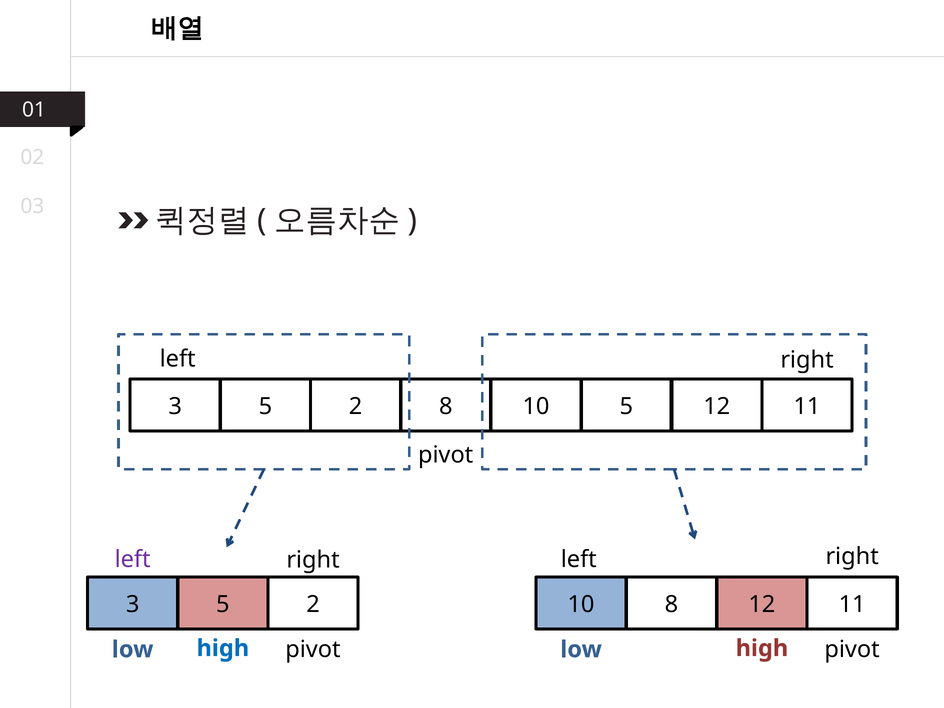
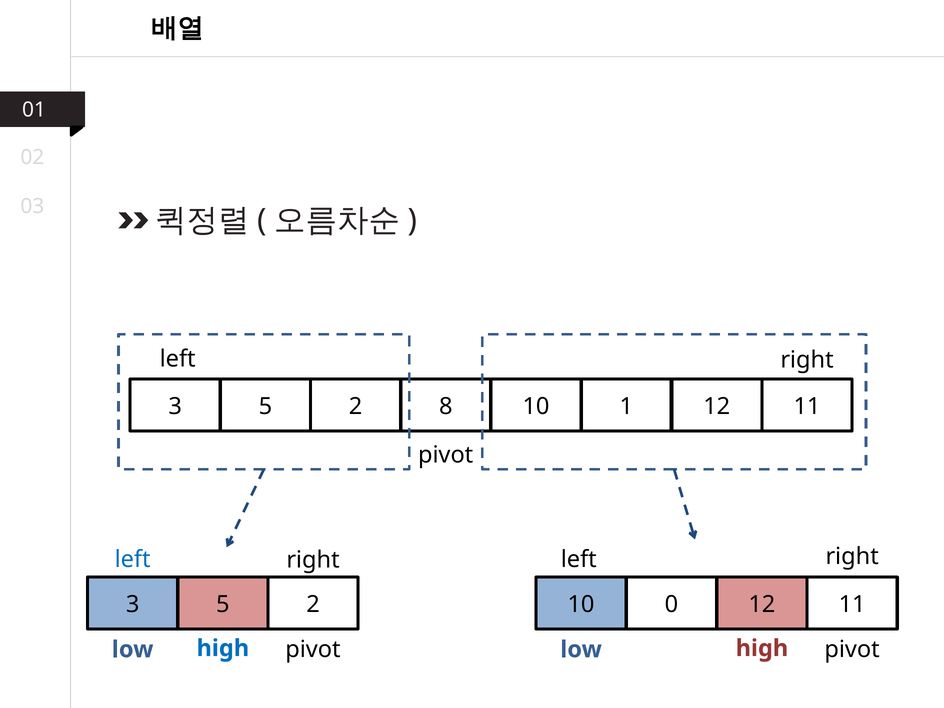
10 5: 5 -> 1
left at (133, 559) colour: purple -> blue
10 8: 8 -> 0
